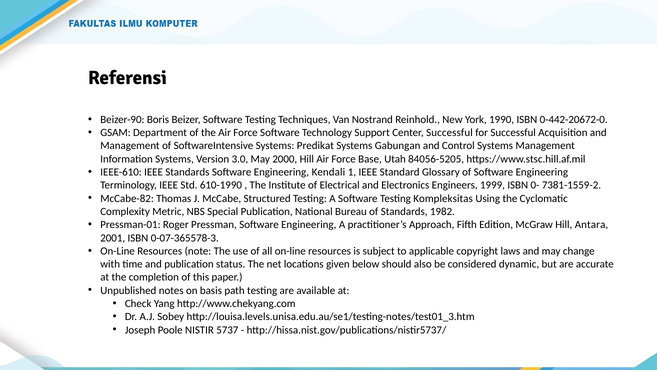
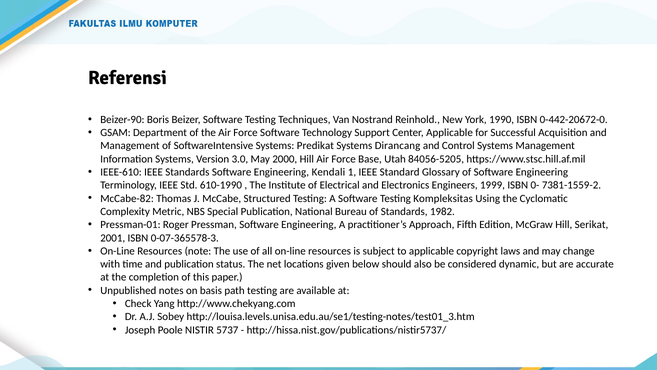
Center Successful: Successful -> Applicable
Gabungan: Gabungan -> Dirancang
Antara: Antara -> Serikat
